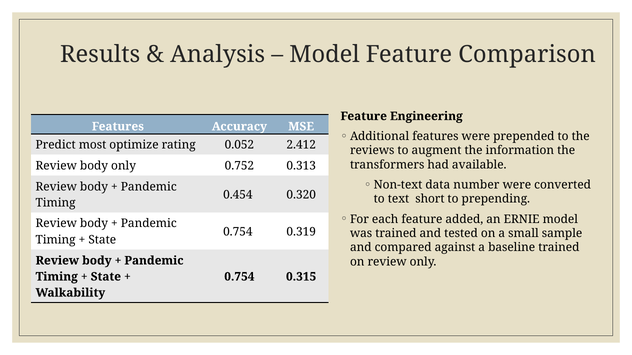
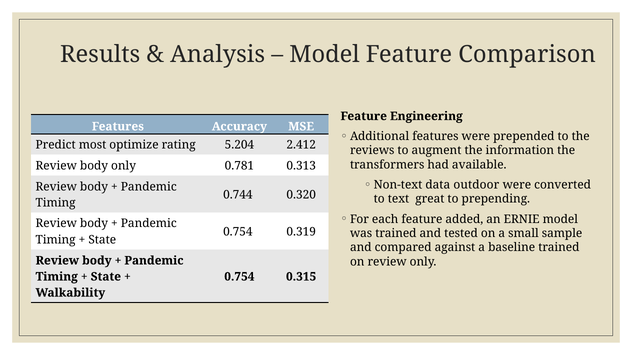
0.052: 0.052 -> 5.204
0.752: 0.752 -> 0.781
number: number -> outdoor
0.454: 0.454 -> 0.744
short: short -> great
